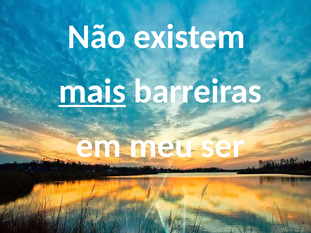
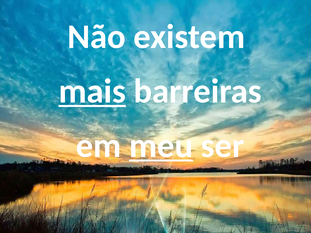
meu underline: none -> present
